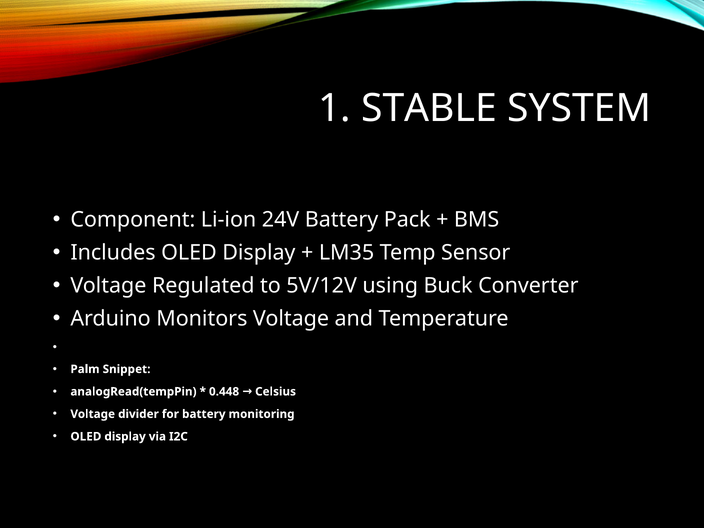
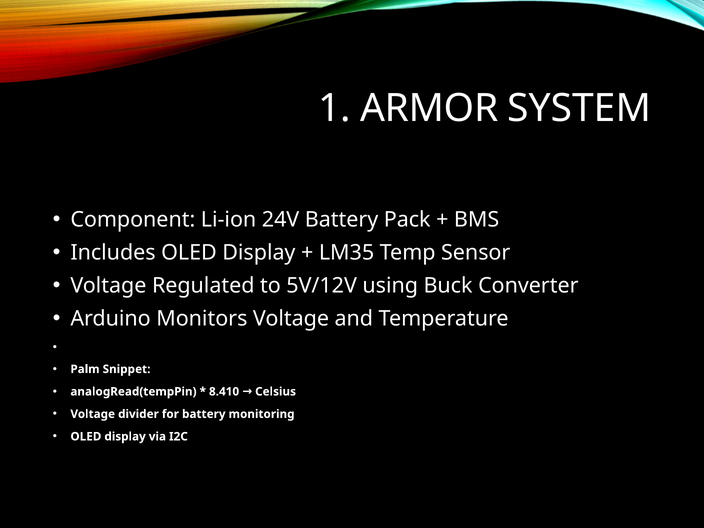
STABLE: STABLE -> ARMOR
0.448: 0.448 -> 8.410
